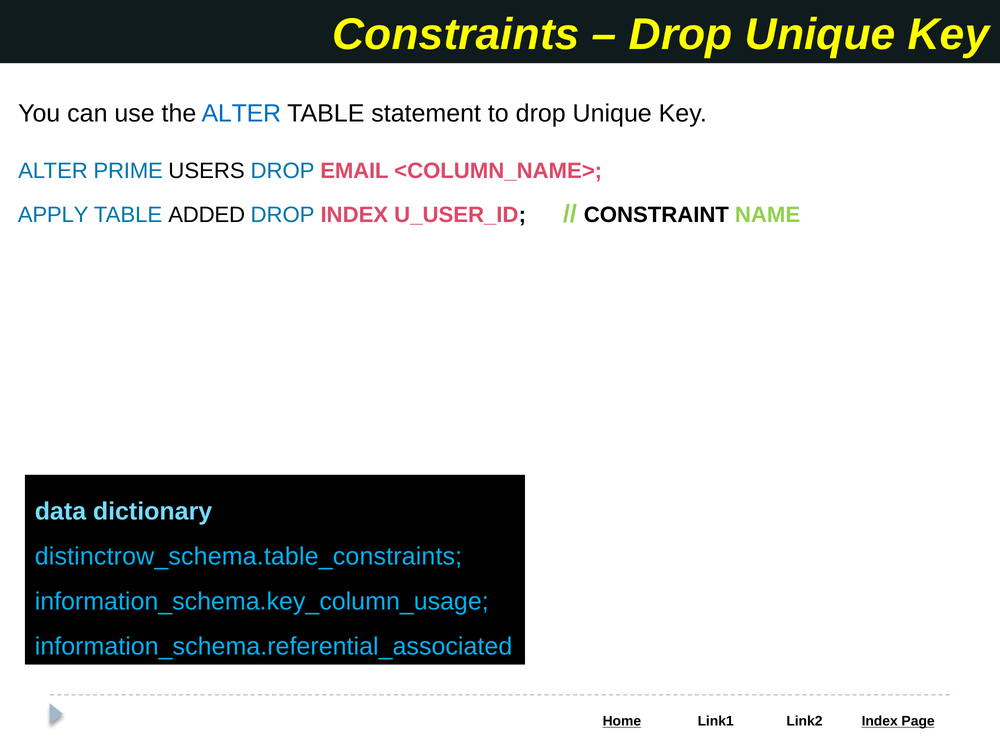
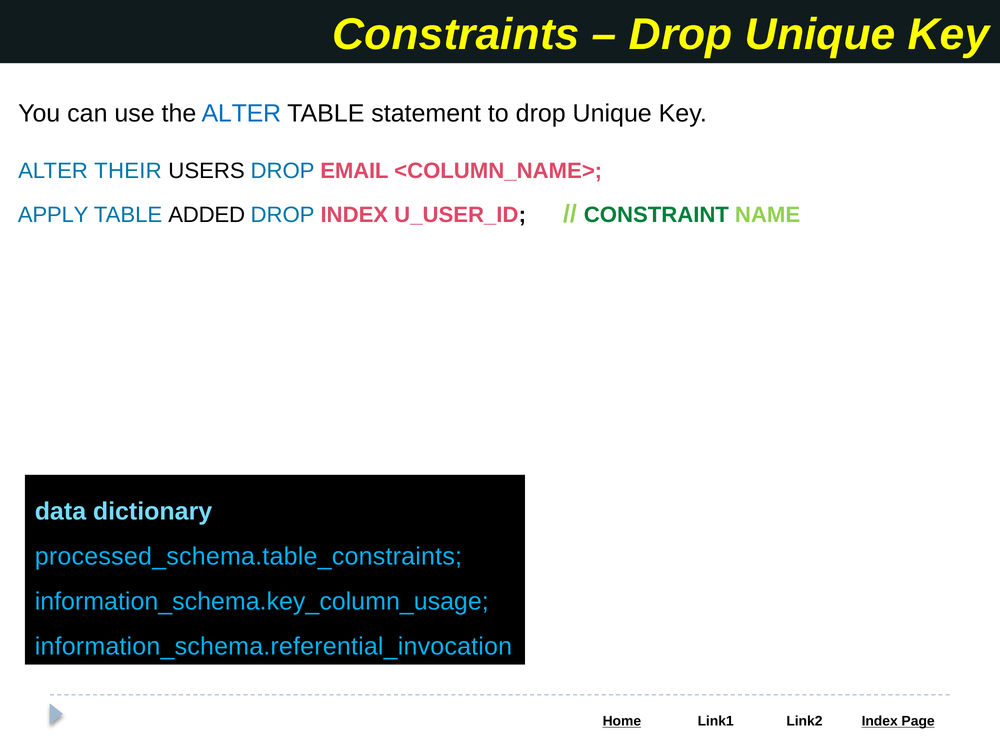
PRIME: PRIME -> THEIR
CONSTRAINT colour: black -> green
distinctrow_schema.table_constraints: distinctrow_schema.table_constraints -> processed_schema.table_constraints
information_schema.referential_associated: information_schema.referential_associated -> information_schema.referential_invocation
